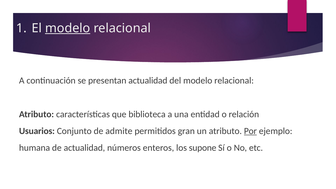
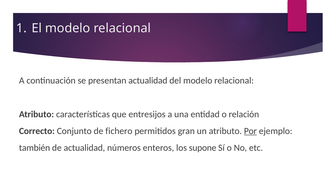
modelo at (68, 28) underline: present -> none
biblioteca: biblioteca -> entresijos
Usuarios: Usuarios -> Correcto
admite: admite -> fichero
humana: humana -> también
